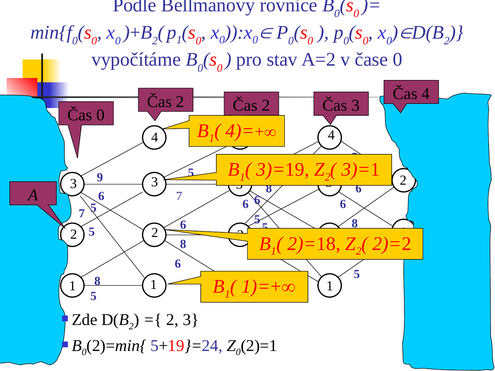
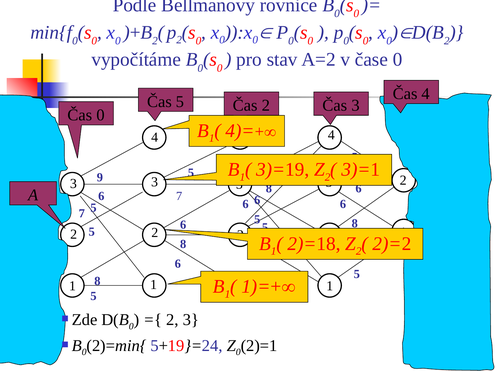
1 at (179, 40): 1 -> 2
2 at (180, 102): 2 -> 5
2 at (131, 326): 2 -> 0
